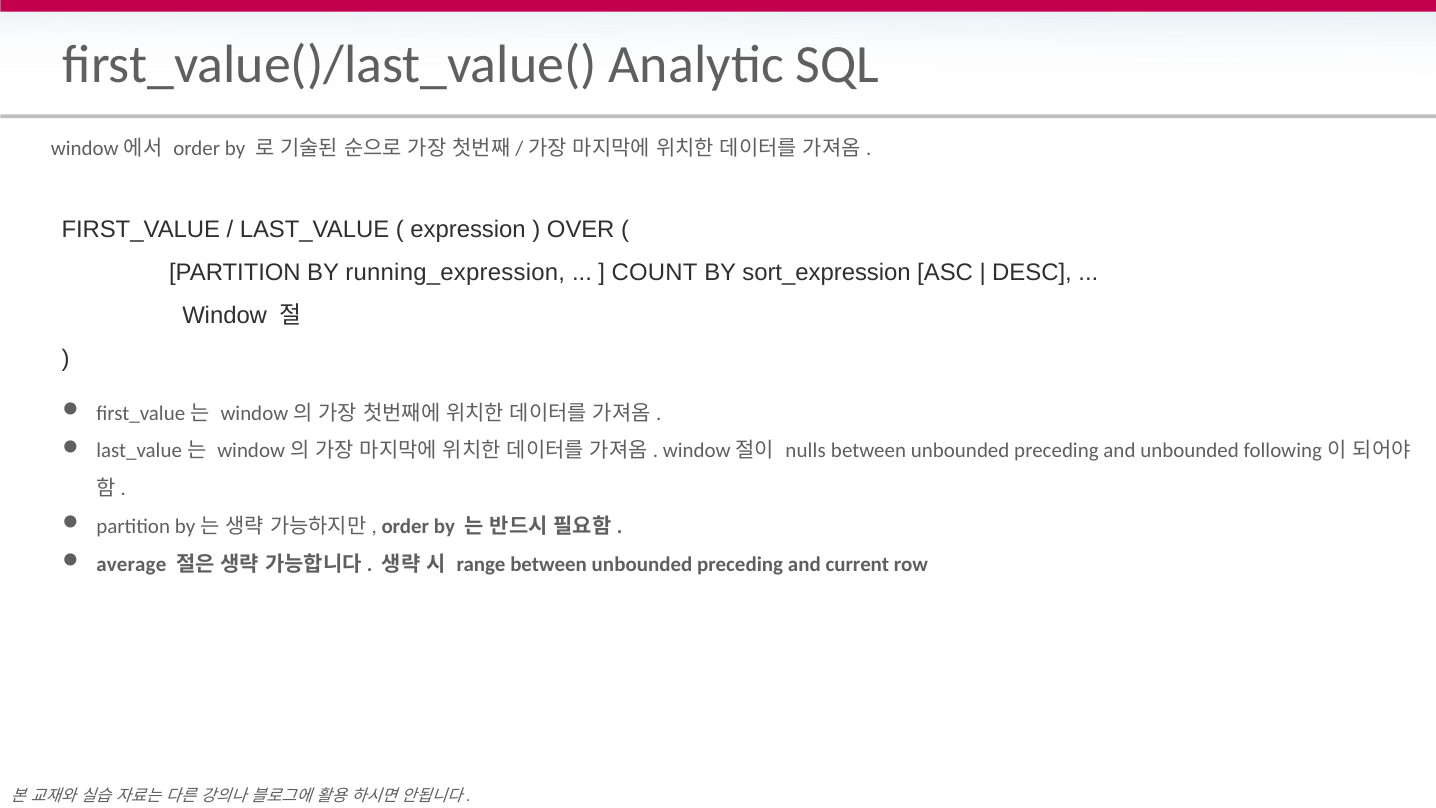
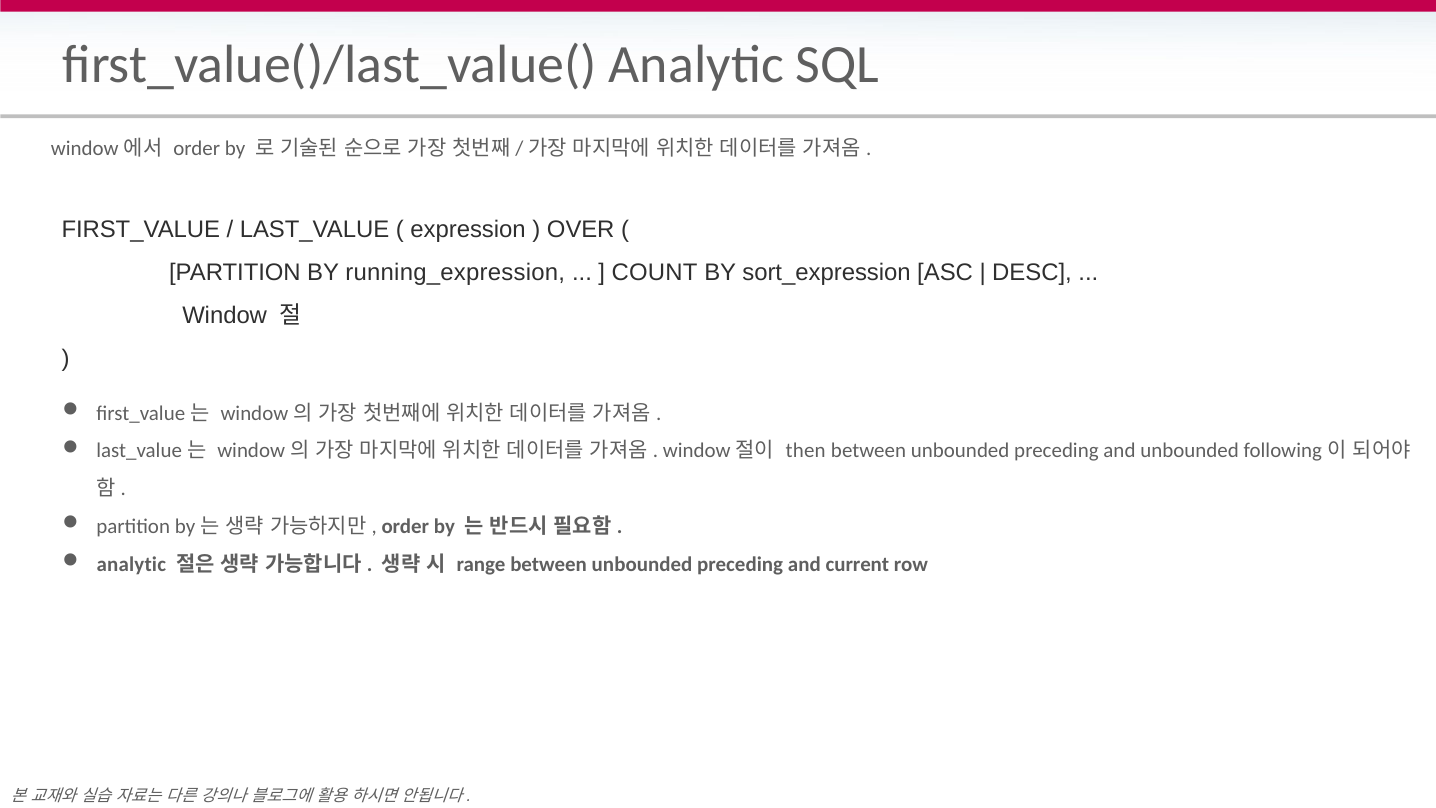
nulls: nulls -> then
average at (131, 564): average -> analytic
